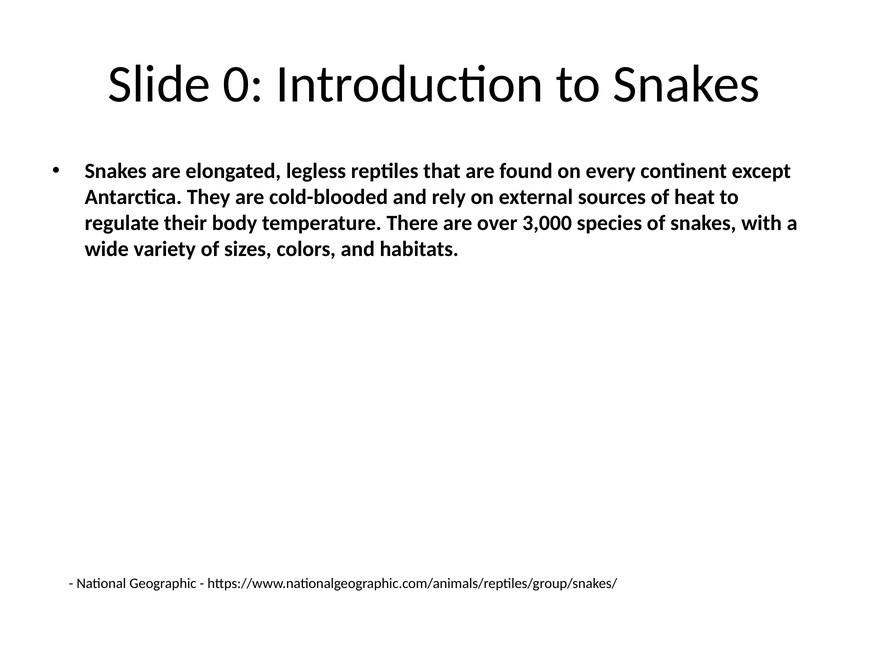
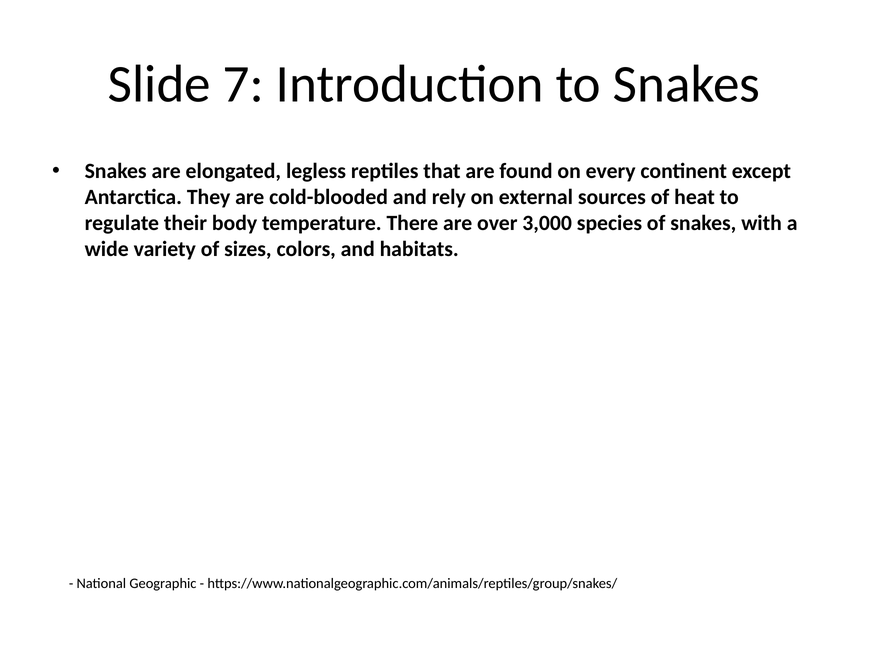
0: 0 -> 7
